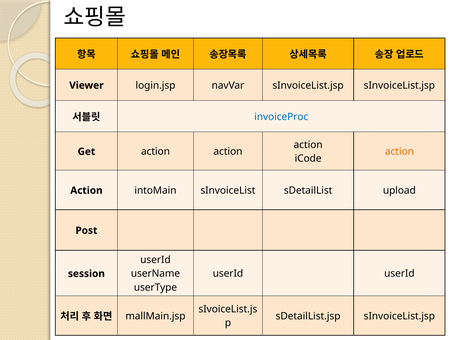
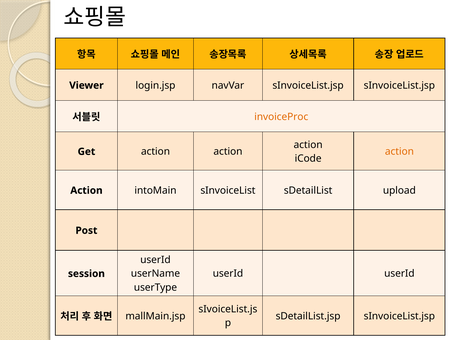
invoiceProc colour: blue -> orange
